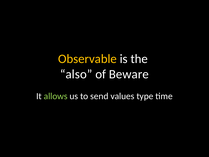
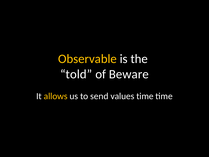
also: also -> told
allows colour: light green -> yellow
values type: type -> time
